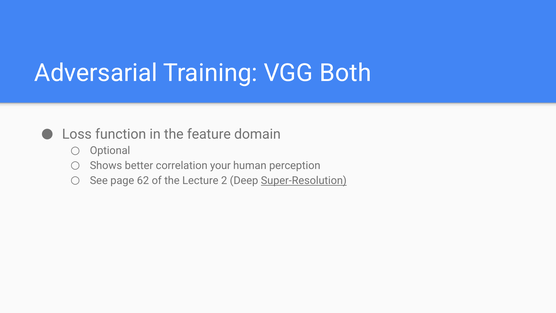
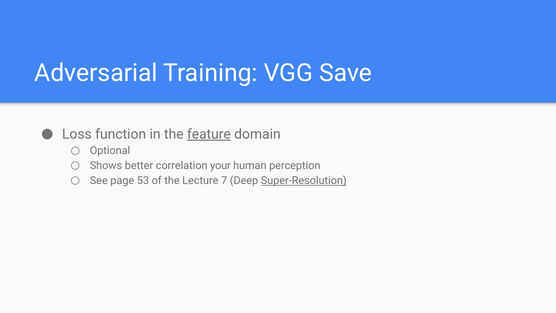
Both: Both -> Save
feature underline: none -> present
62: 62 -> 53
2: 2 -> 7
